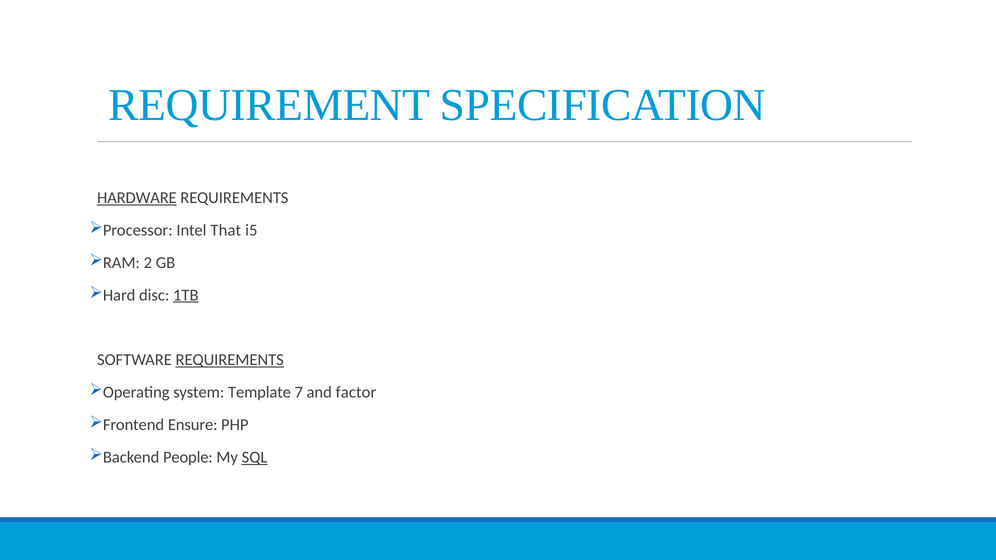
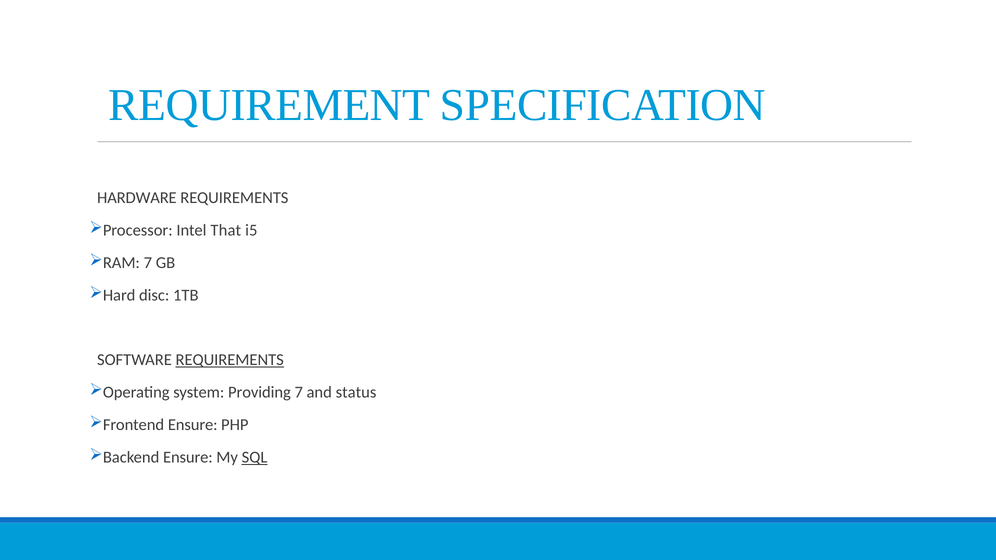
HARDWARE underline: present -> none
2 at (148, 263): 2 -> 7
1TB underline: present -> none
Template: Template -> Providing
factor: factor -> status
People at (188, 457): People -> Ensure
